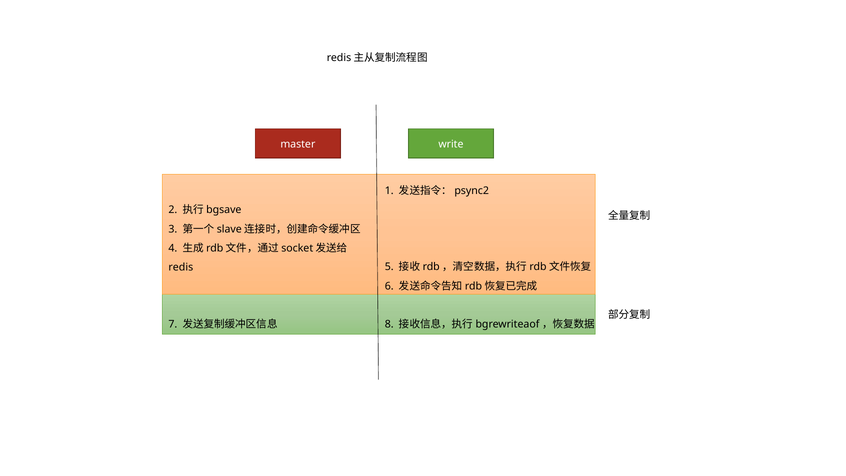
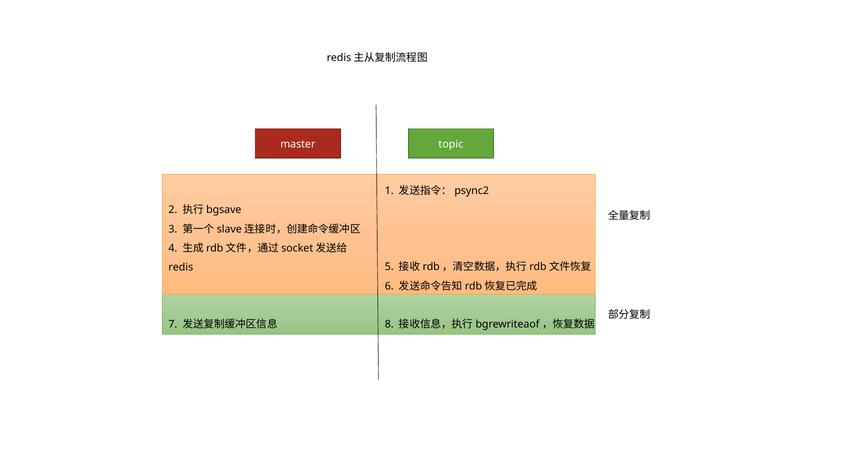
write: write -> topic
